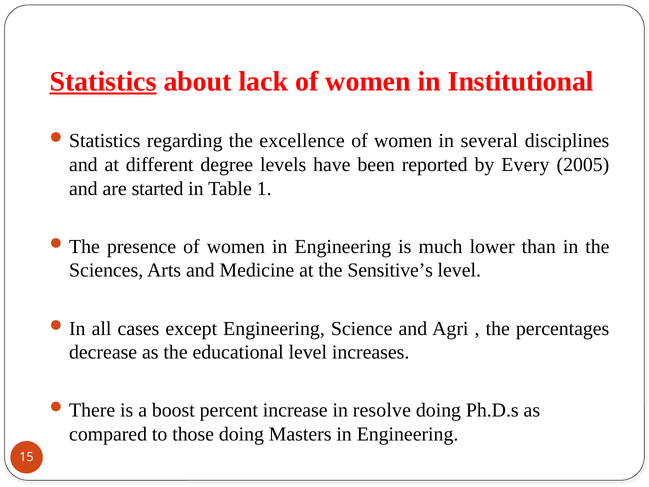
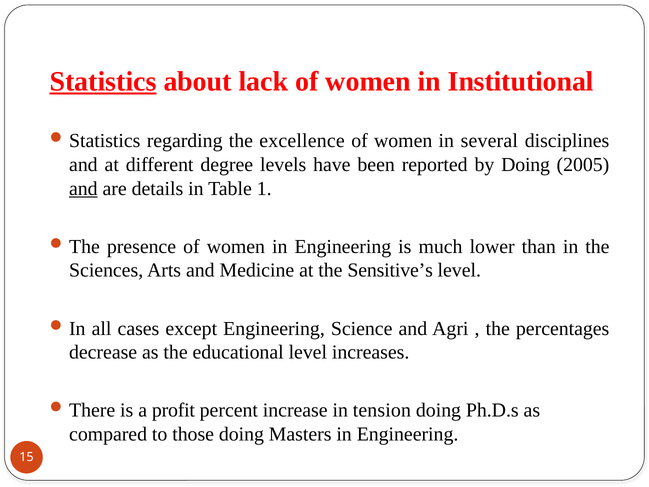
by Every: Every -> Doing
and at (83, 188) underline: none -> present
started: started -> details
boost: boost -> profit
resolve: resolve -> tension
